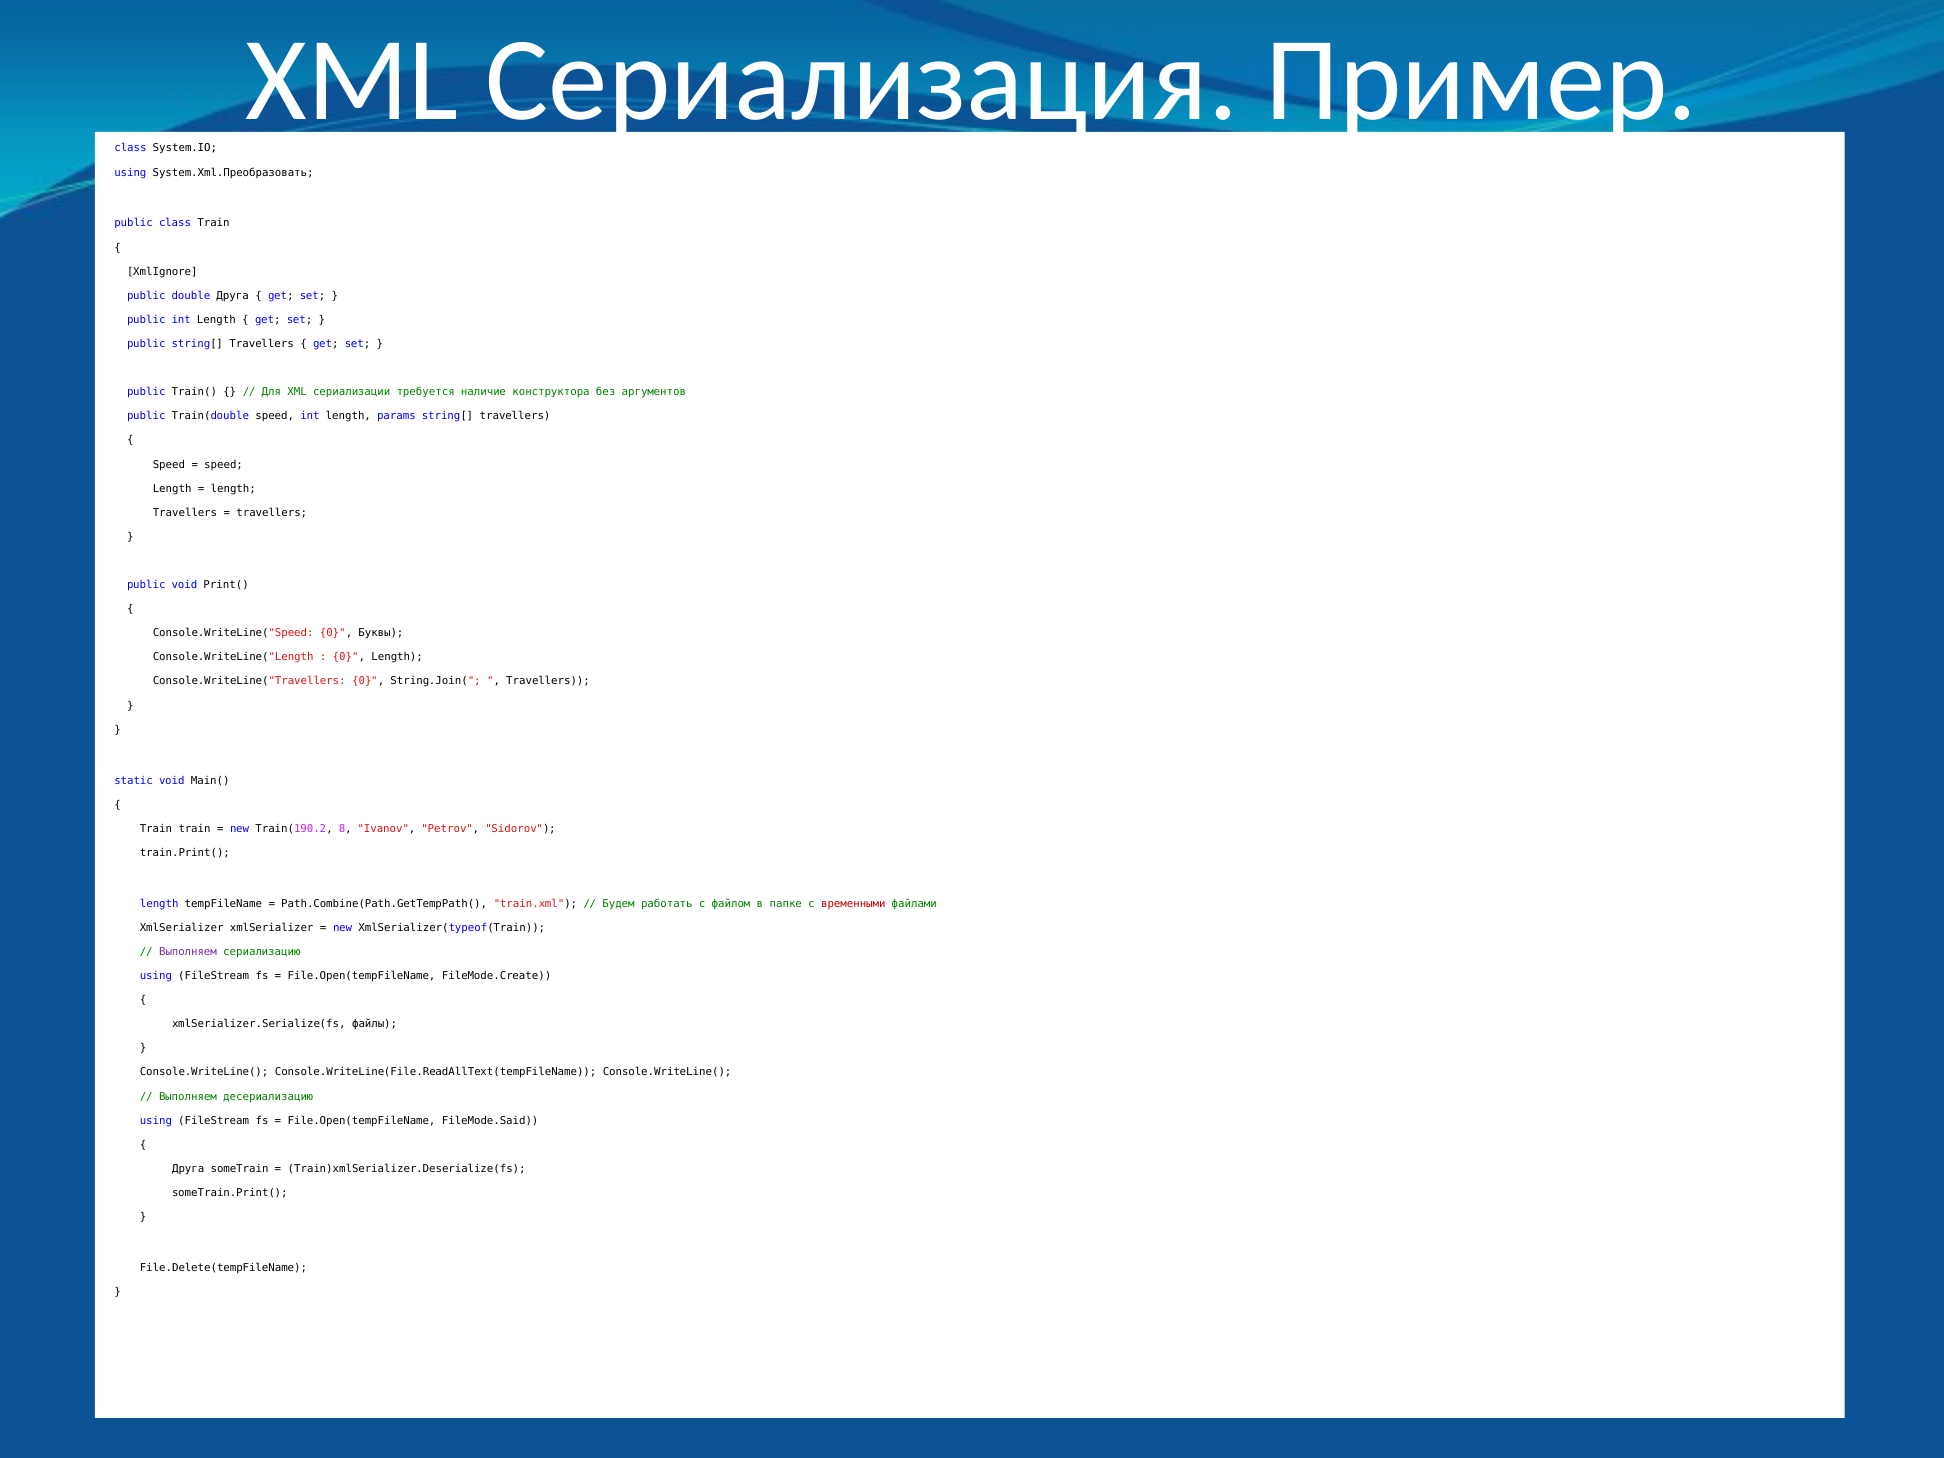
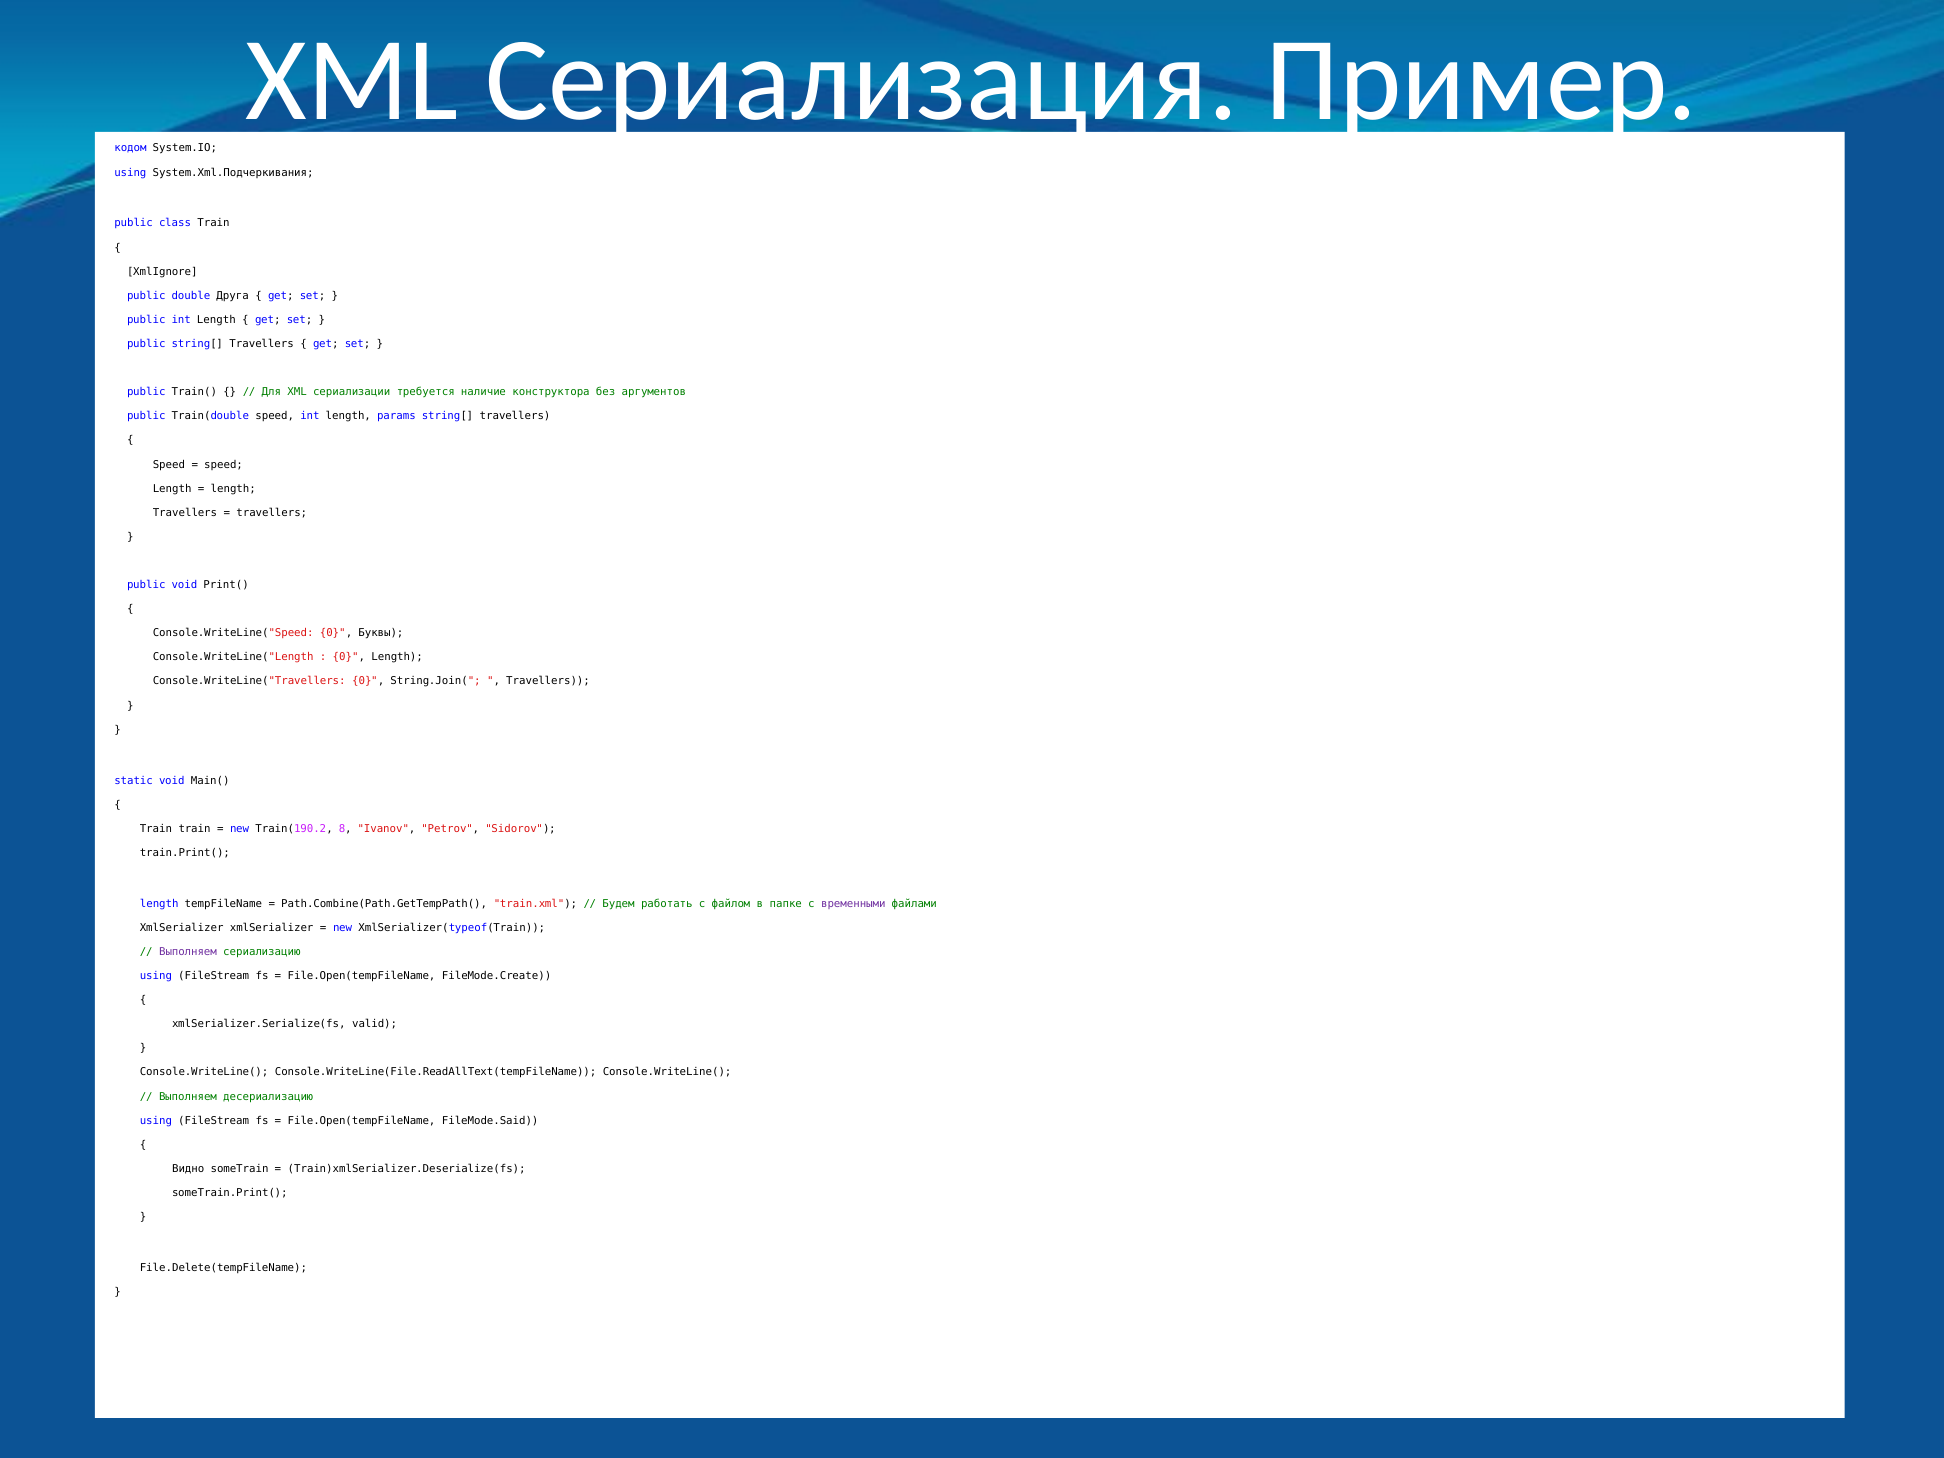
class at (130, 148): class -> кодом
System.Xml.Преобразовать: System.Xml.Преобразовать -> System.Xml.Подчеркивания
временными colour: red -> purple
файлы: файлы -> valid
Друга at (188, 1169): Друга -> Видно
